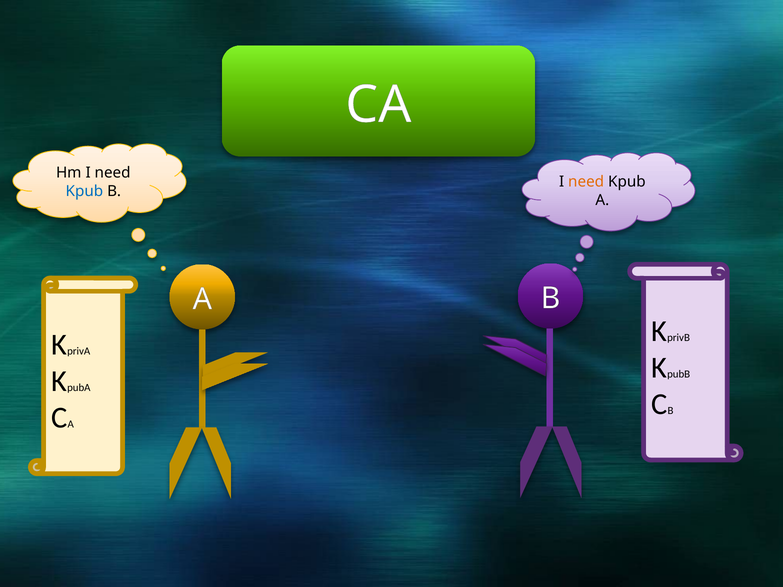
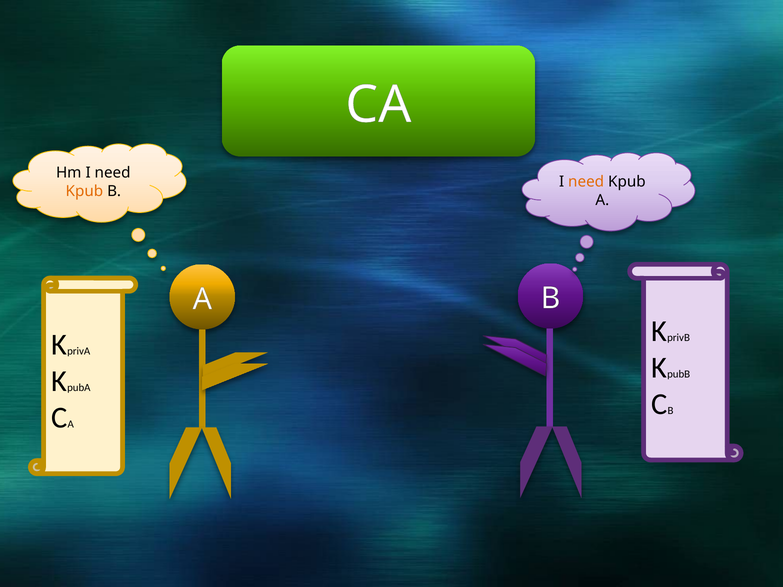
Kpub at (84, 191) colour: blue -> orange
